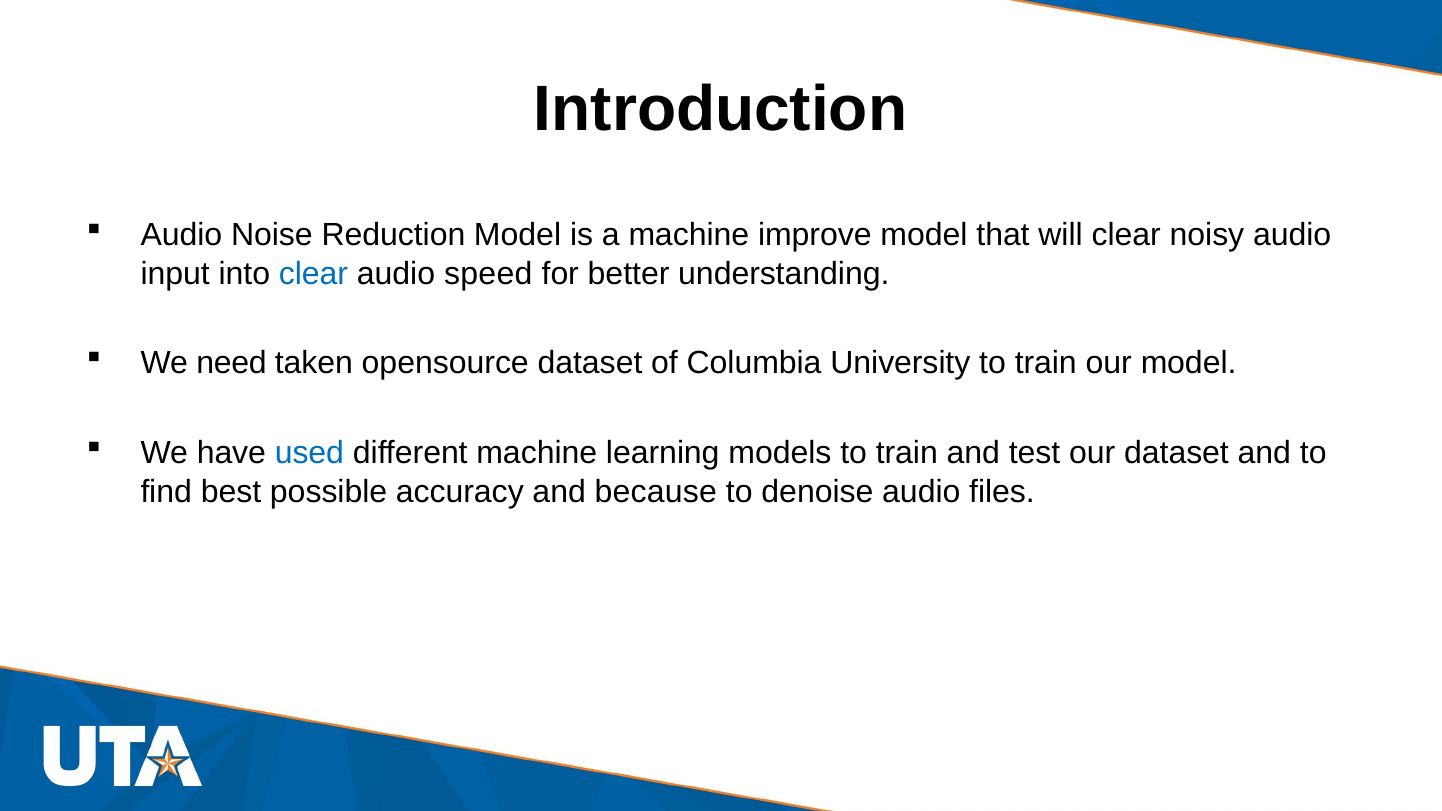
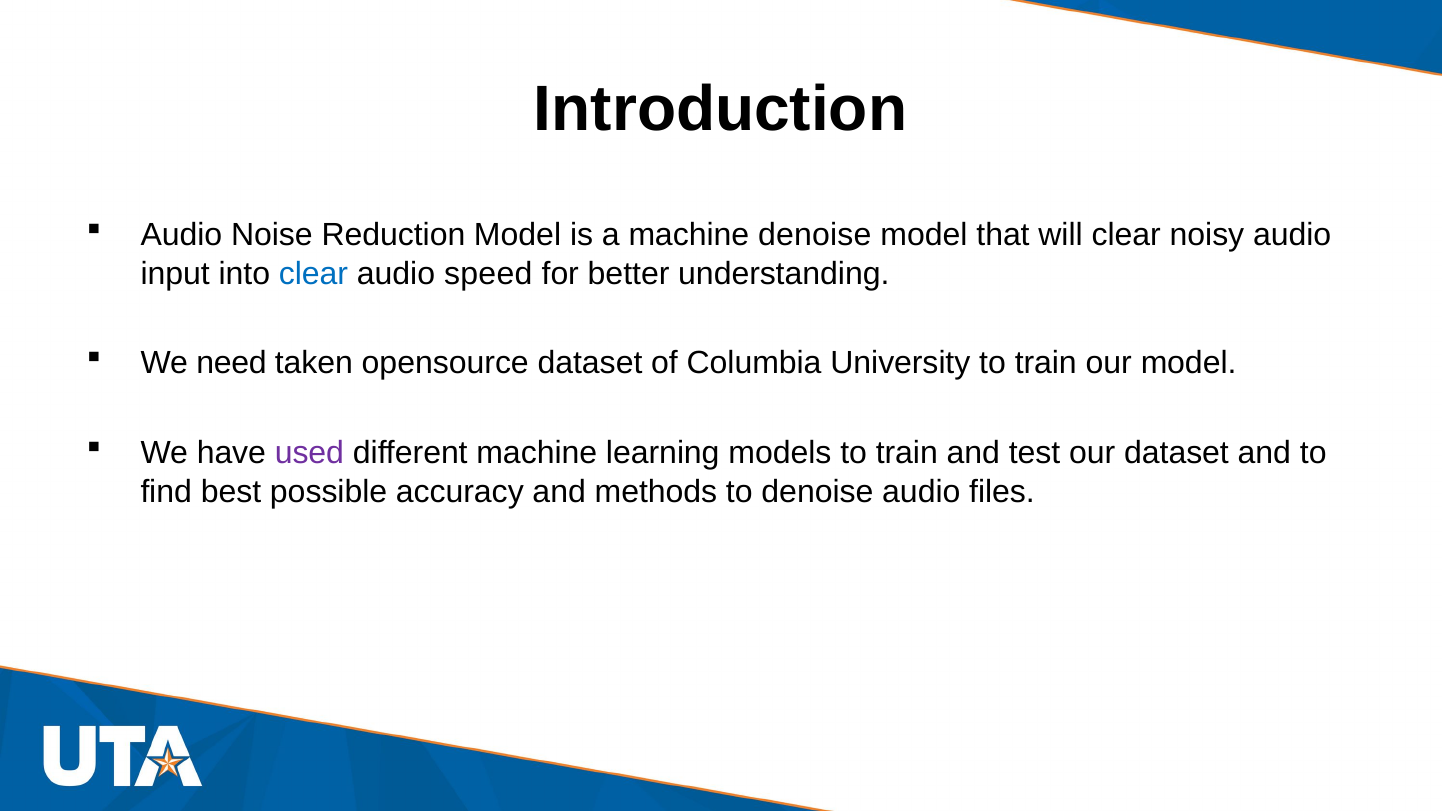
machine improve: improve -> denoise
used colour: blue -> purple
because: because -> methods
